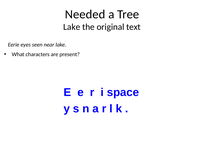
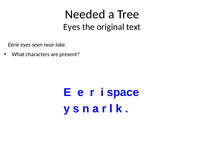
Lake at (72, 27): Lake -> Eyes
